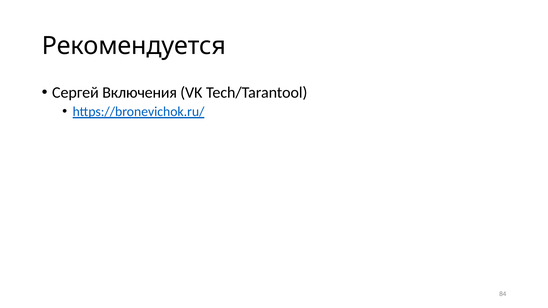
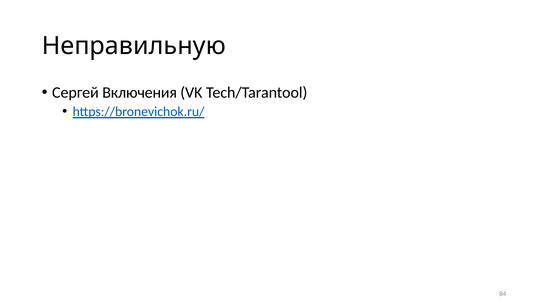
Рекомендуется: Рекомендуется -> Неправильную
